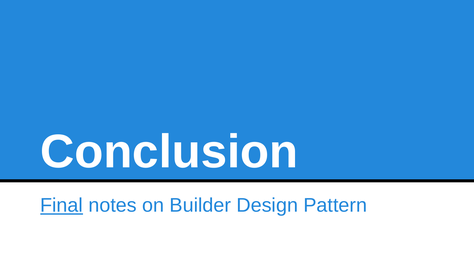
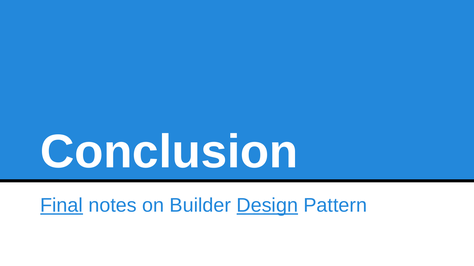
Design underline: none -> present
